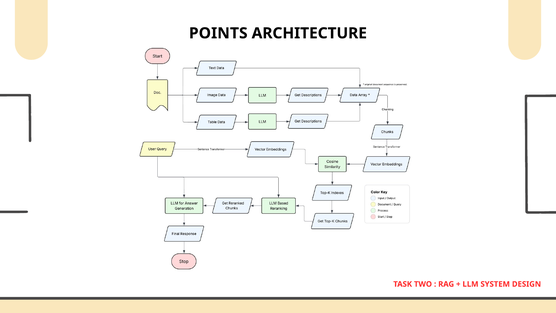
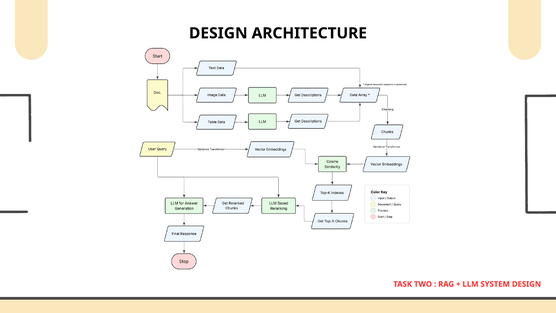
POINTS at (218, 33): POINTS -> DESIGN
